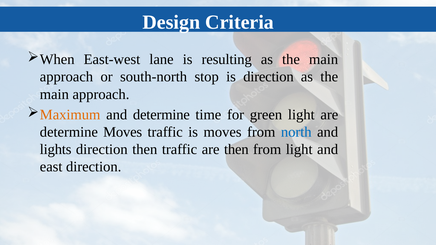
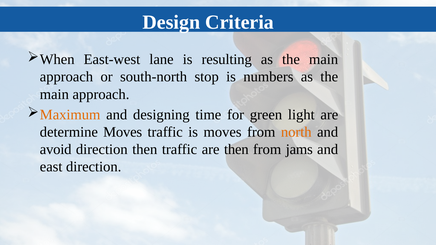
is direction: direction -> numbers
and determine: determine -> designing
north colour: blue -> orange
lights: lights -> avoid
from light: light -> jams
